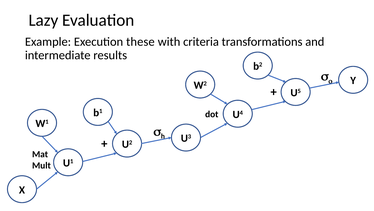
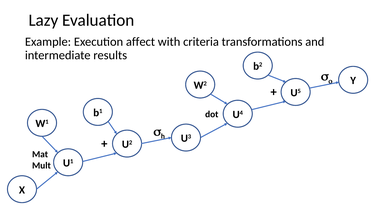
these: these -> affect
